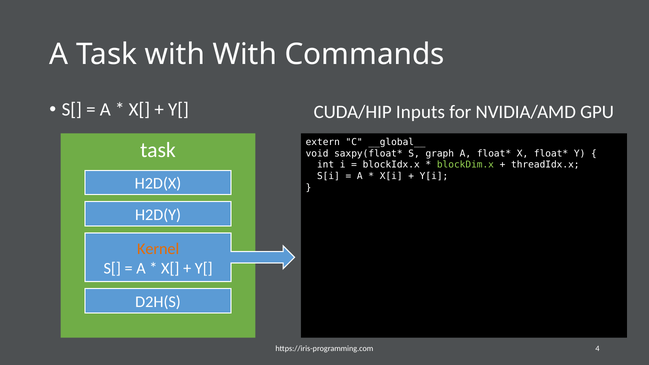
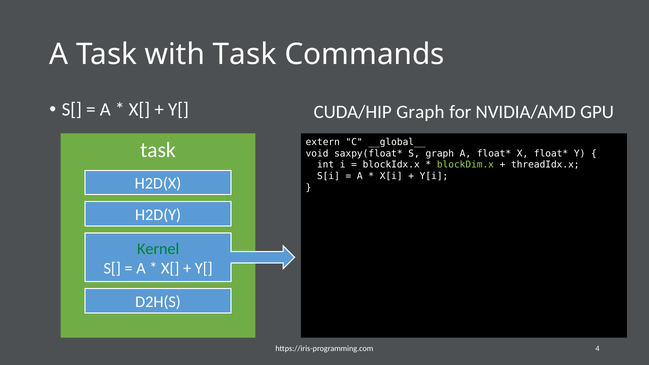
with With: With -> Task
CUDA/HIP Inputs: Inputs -> Graph
Kernel colour: orange -> green
